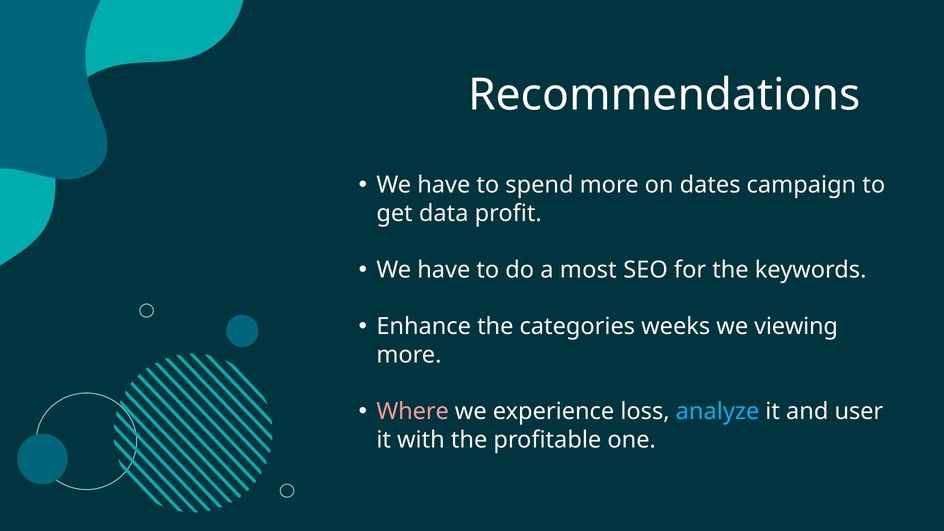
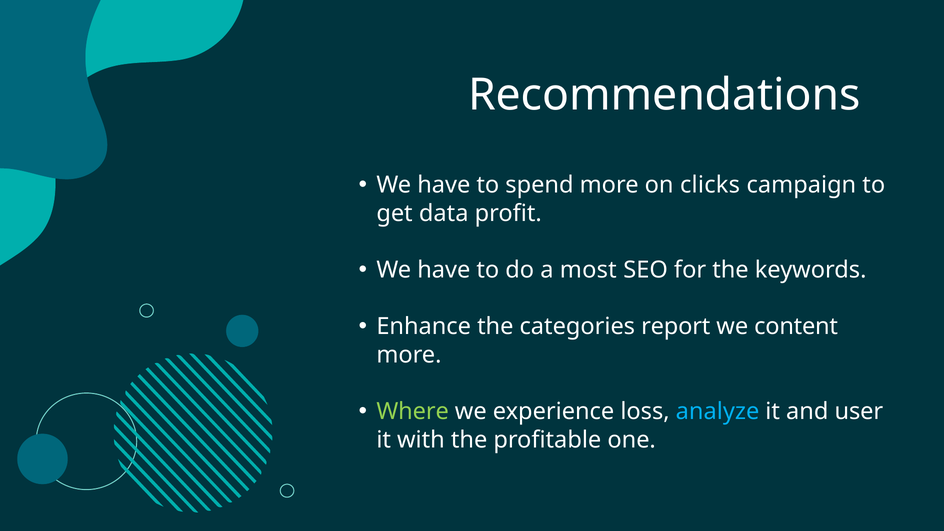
dates: dates -> clicks
weeks: weeks -> report
viewing: viewing -> content
Where colour: pink -> light green
